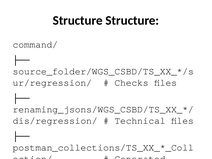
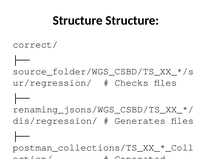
command/: command/ -> correct/
Technical: Technical -> Generates
